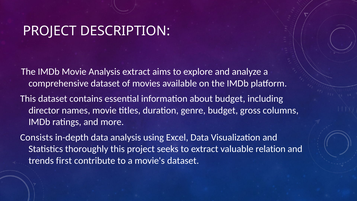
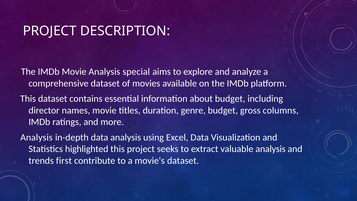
Analysis extract: extract -> special
Consists at (36, 137): Consists -> Analysis
thoroughly: thoroughly -> highlighted
valuable relation: relation -> analysis
